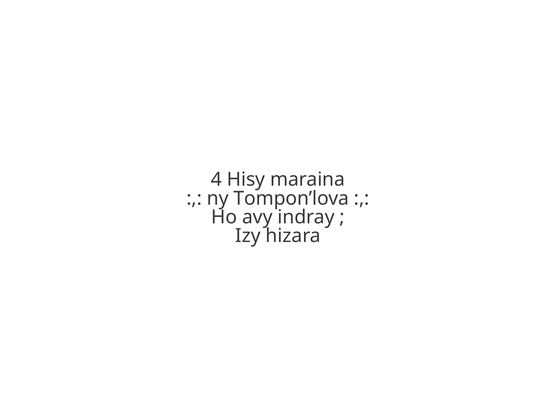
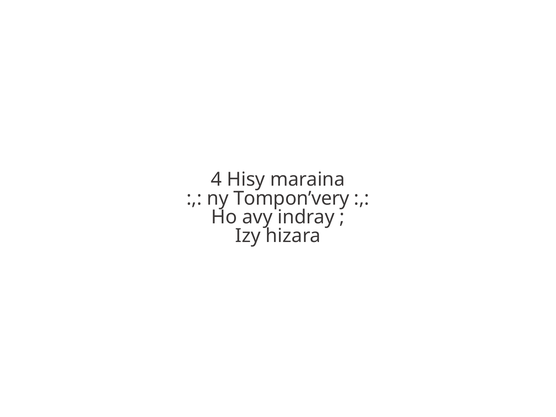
Tompon’lova: Tompon’lova -> Tompon’very
